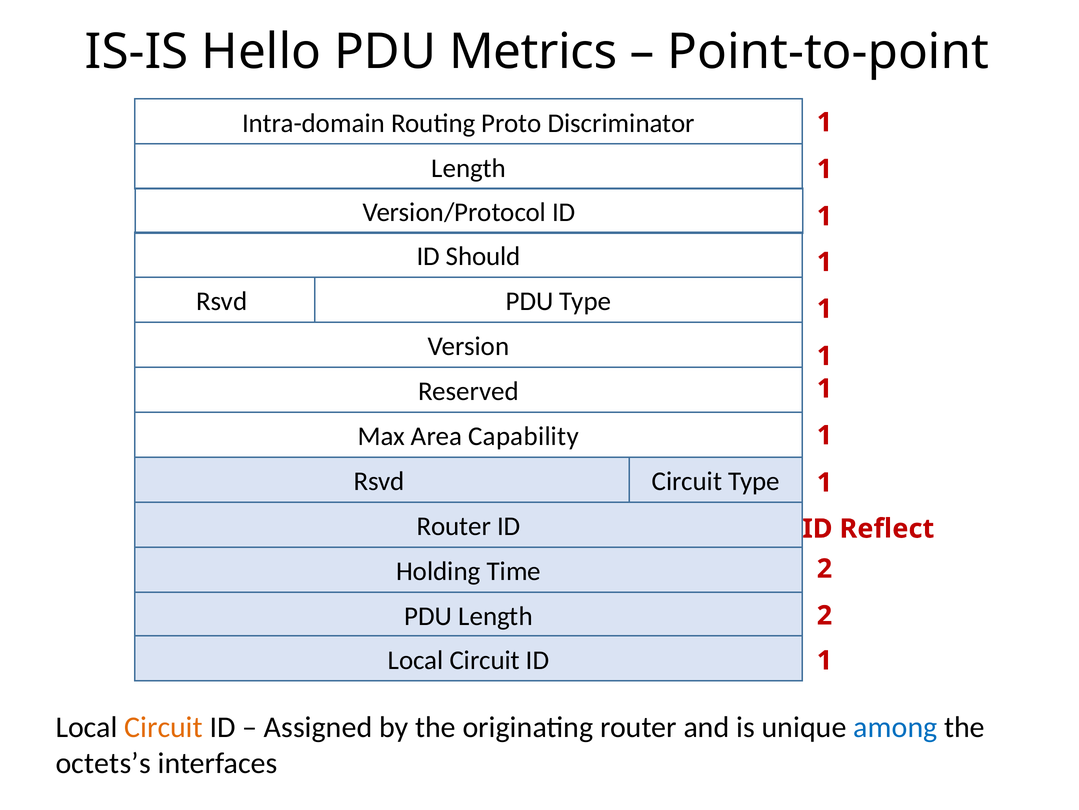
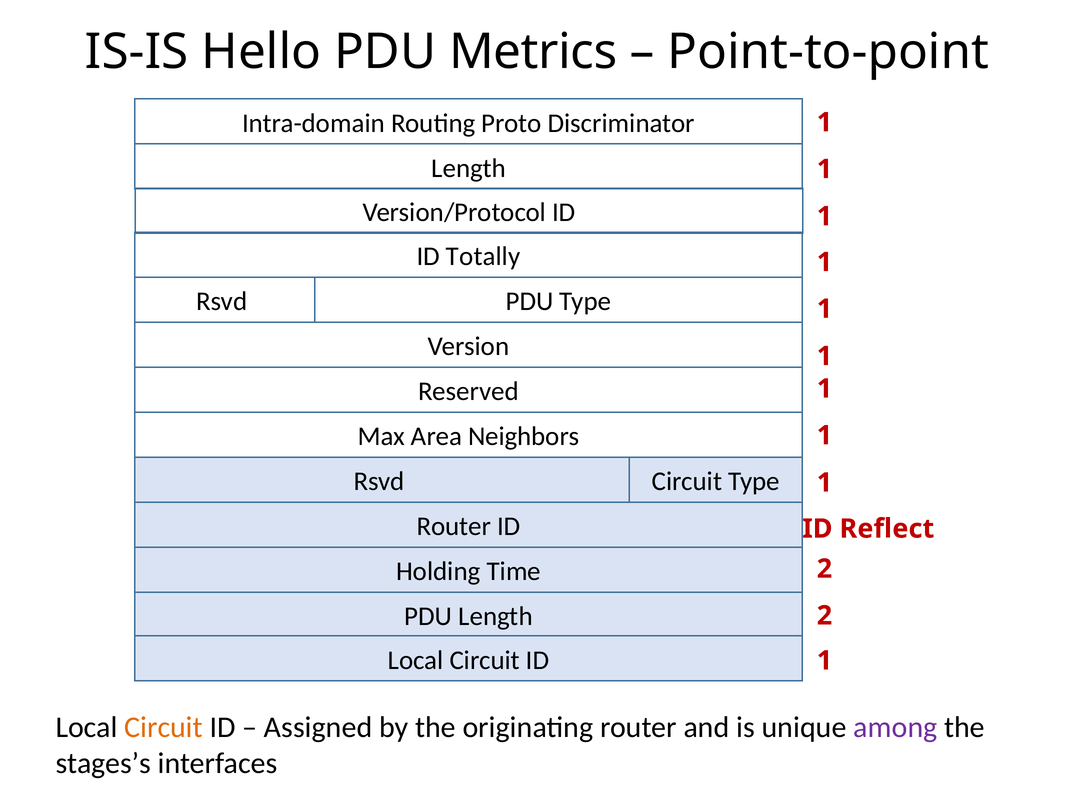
Should: Should -> Totally
Capability: Capability -> Neighbors
among colour: blue -> purple
octets’s: octets’s -> stages’s
